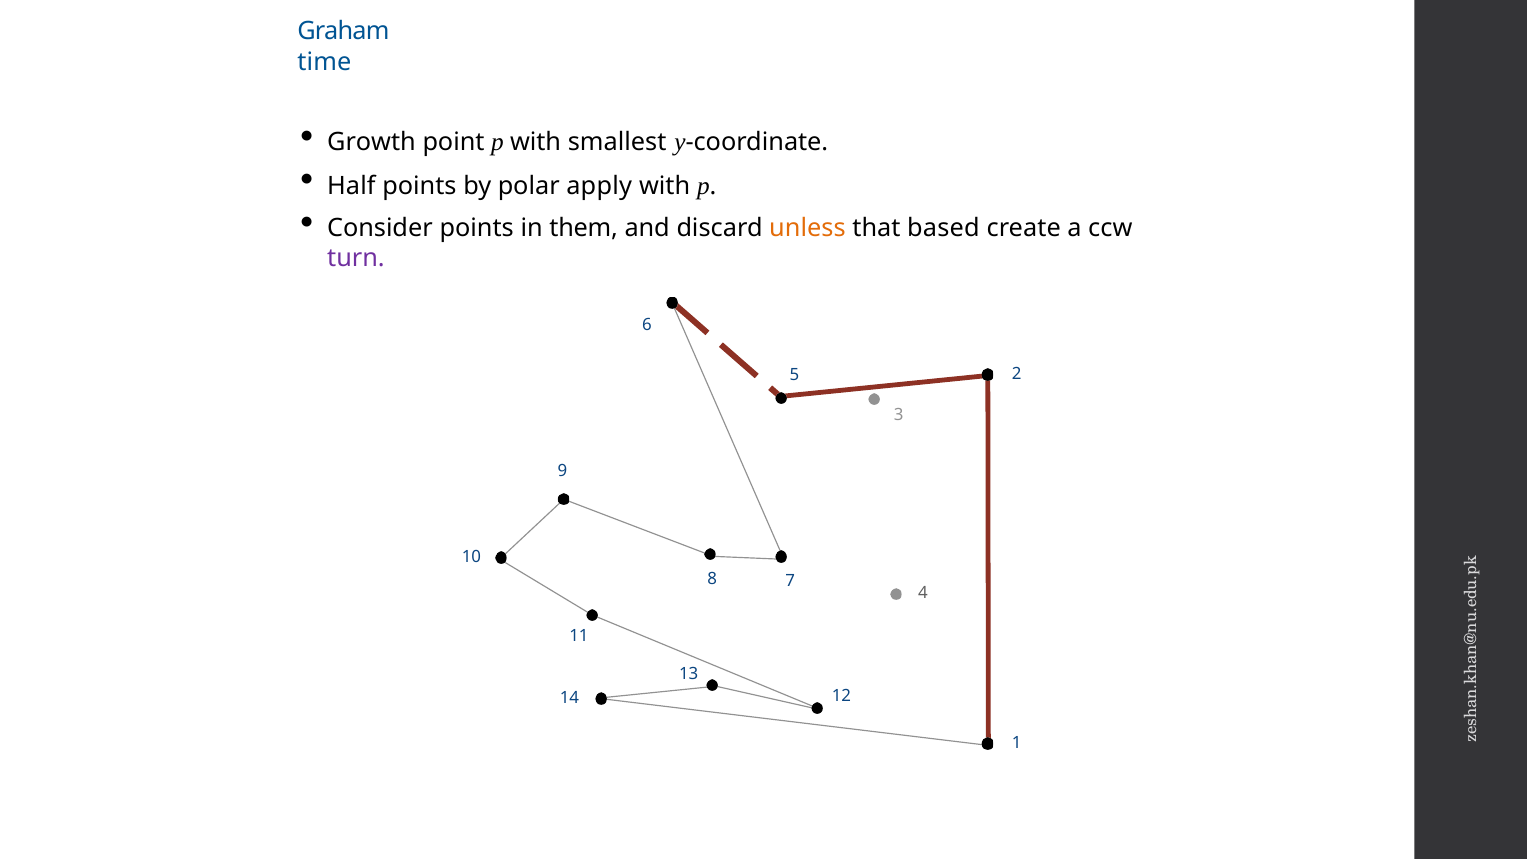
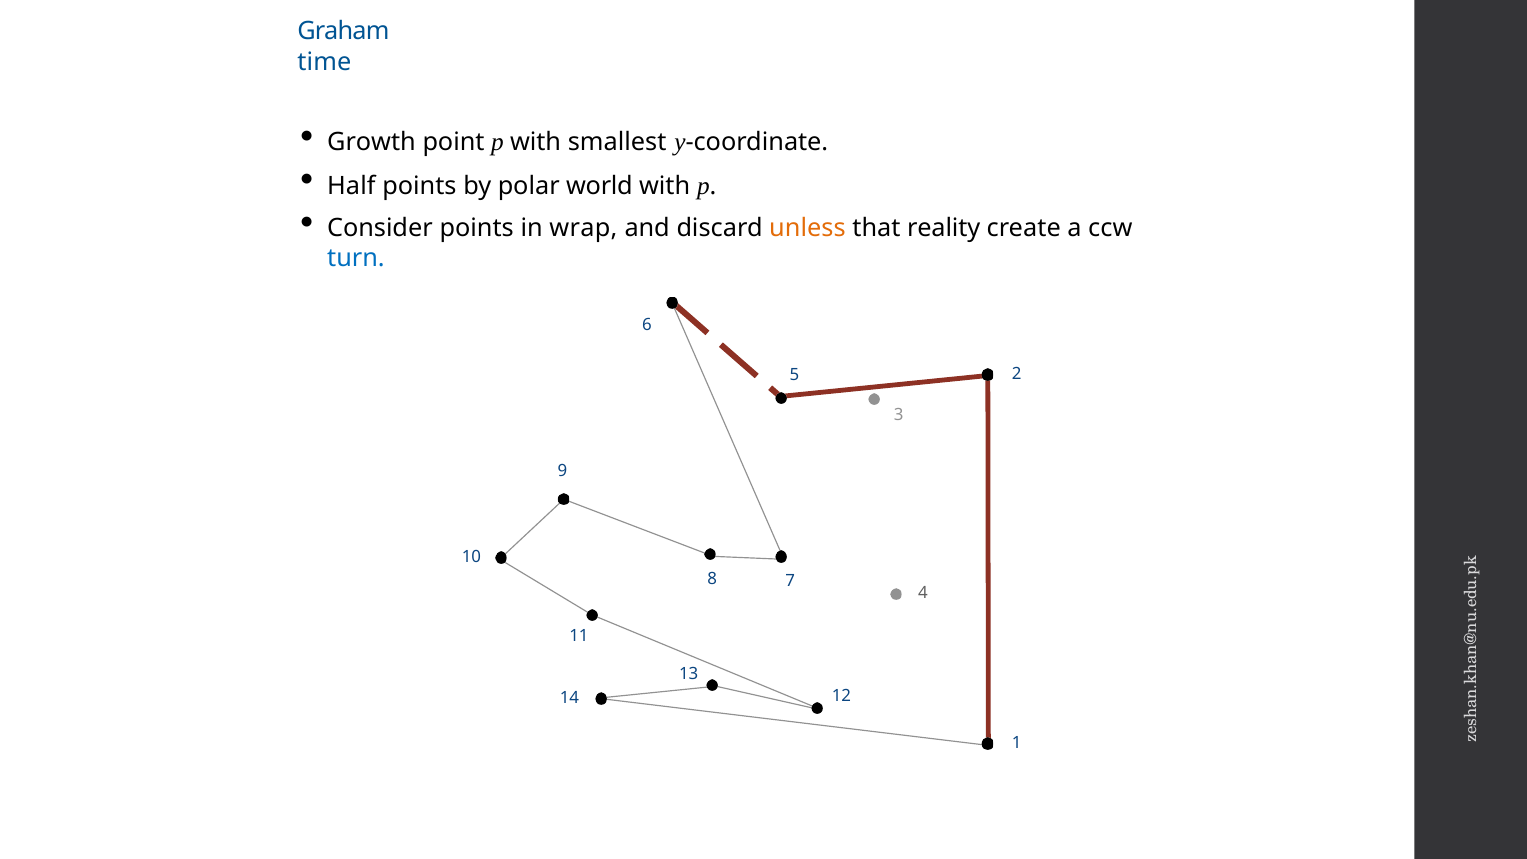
apply: apply -> world
them: them -> wrap
based: based -> reality
turn colour: purple -> blue
